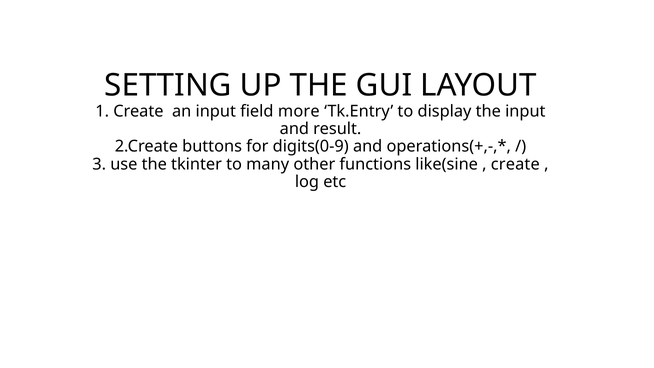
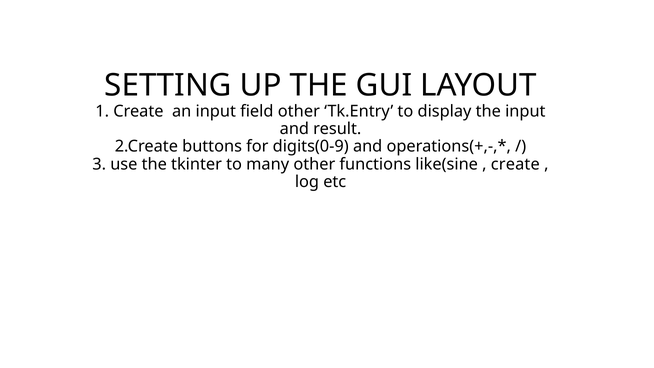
field more: more -> other
